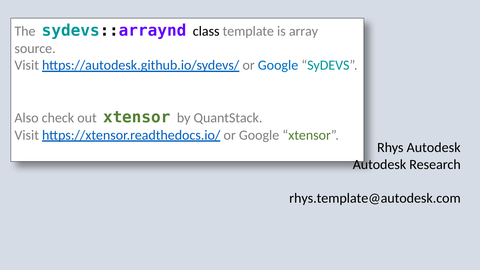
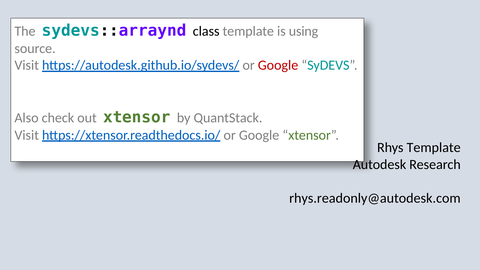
array: array -> using
Google at (278, 65) colour: blue -> red
Rhys Autodesk: Autodesk -> Template
rhys.template@autodesk.com: rhys.template@autodesk.com -> rhys.readonly@autodesk.com
